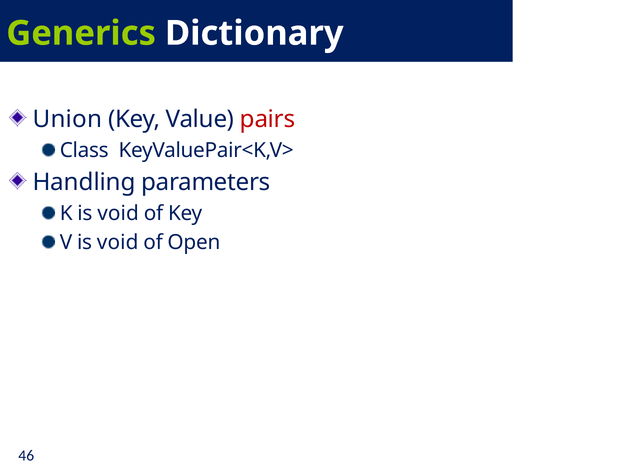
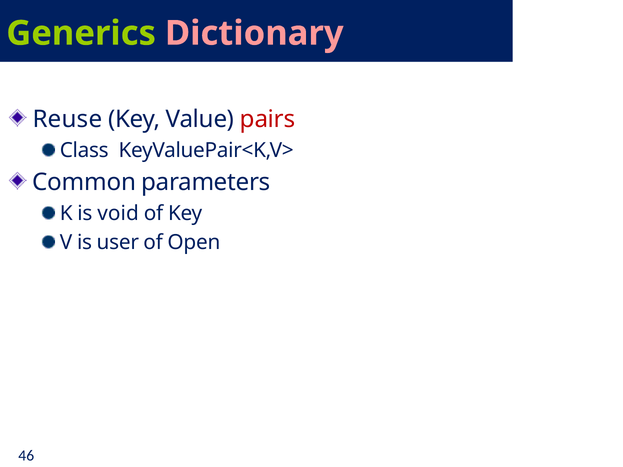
Dictionary colour: white -> pink
Union: Union -> Reuse
Handling: Handling -> Common
V is void: void -> user
